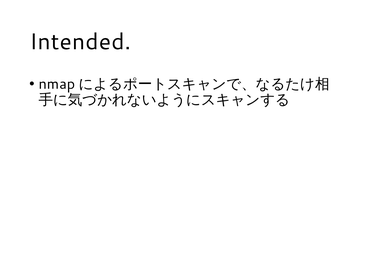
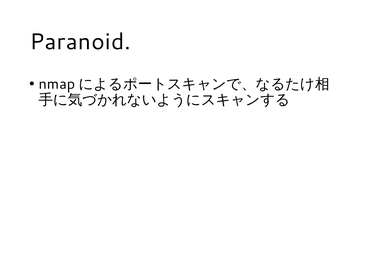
Intended: Intended -> Paranoid
